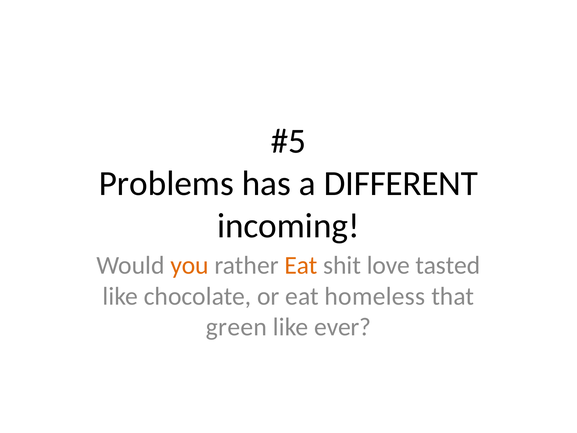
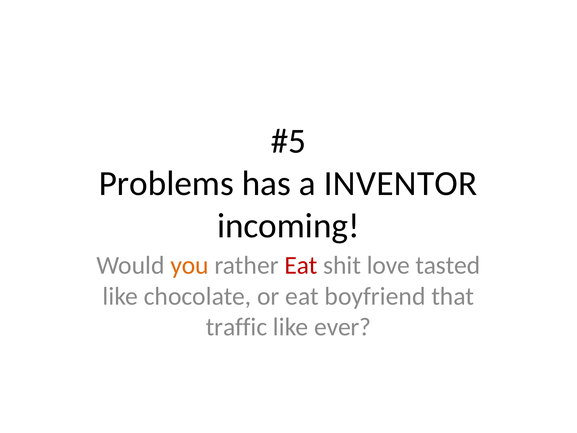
DIFFERENT: DIFFERENT -> INVENTOR
Eat at (301, 265) colour: orange -> red
homeless: homeless -> boyfriend
green: green -> traffic
